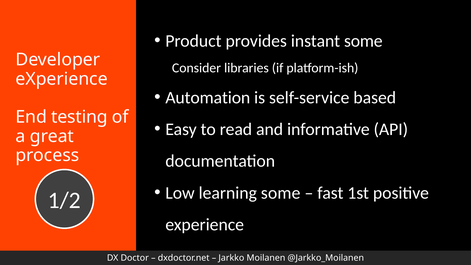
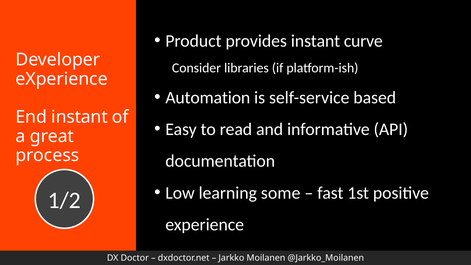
instant some: some -> curve
End testing: testing -> instant
